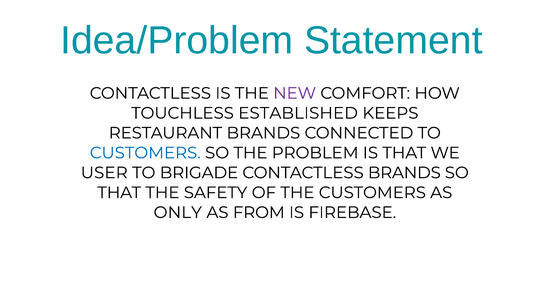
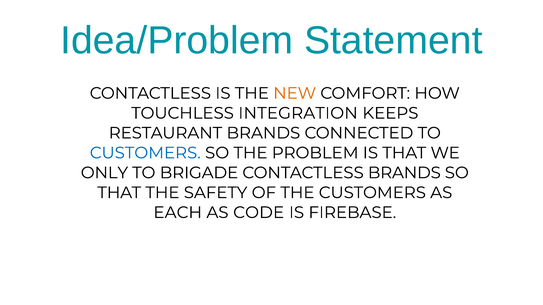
NEW colour: purple -> orange
ESTABLISHED: ESTABLISHED -> INTEGRATION
USER: USER -> ONLY
ONLY: ONLY -> EACH
FROM: FROM -> CODE
